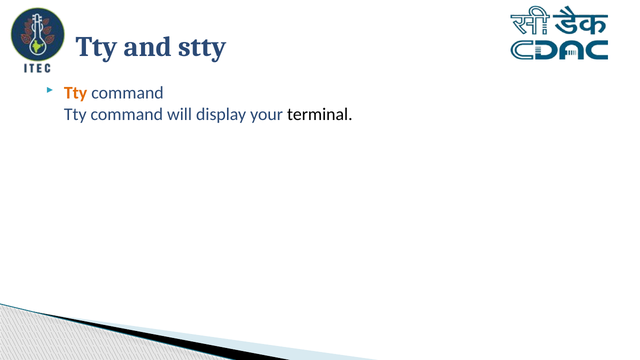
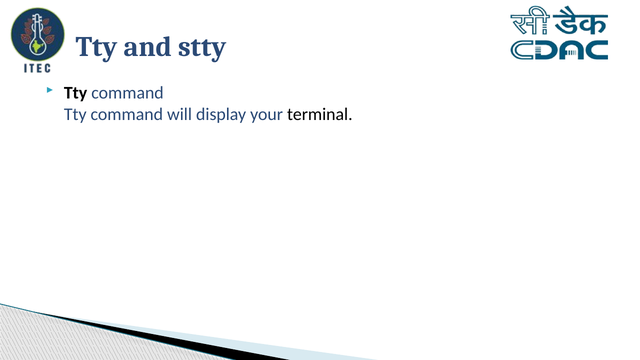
Tty at (76, 93) colour: orange -> black
